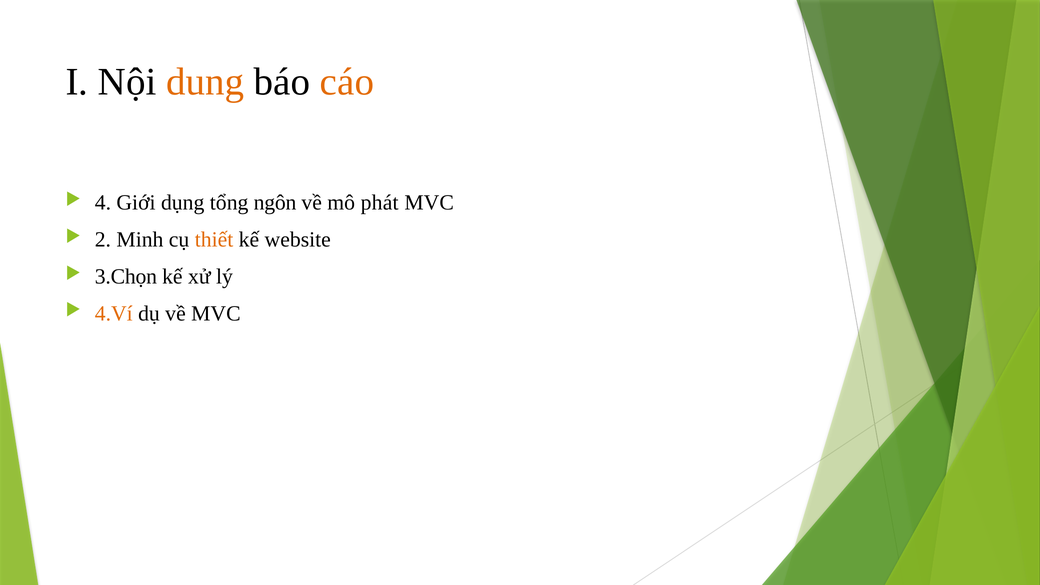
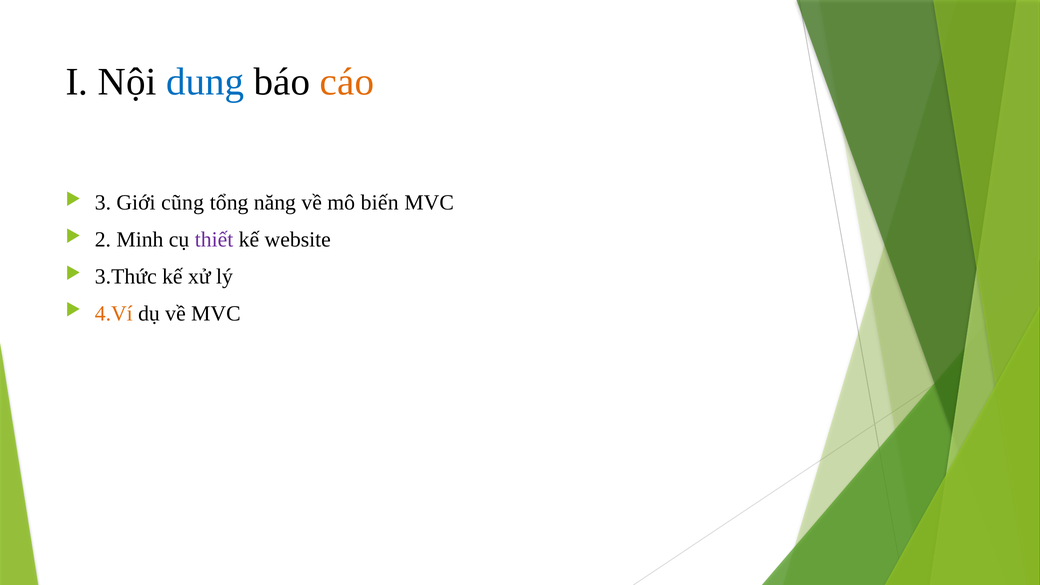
dung colour: orange -> blue
4: 4 -> 3
dụng: dụng -> cũng
ngôn: ngôn -> năng
phát: phát -> biến
thiết colour: orange -> purple
3.Chọn: 3.Chọn -> 3.Thức
